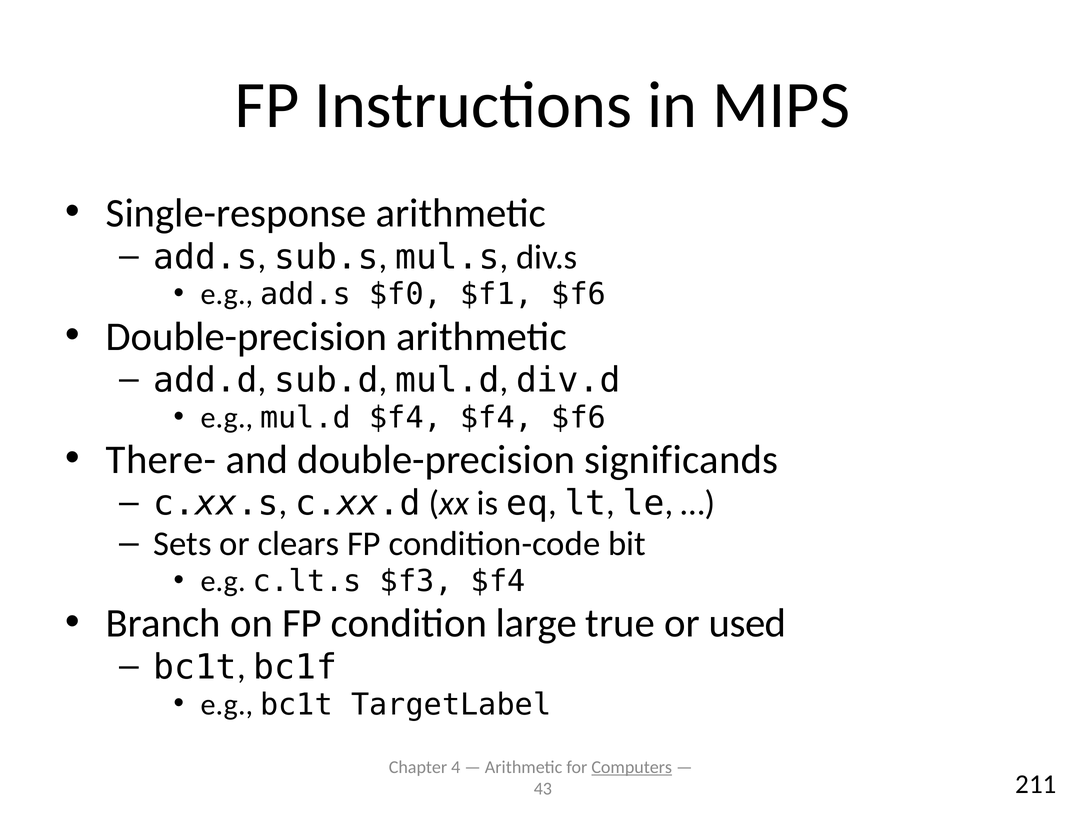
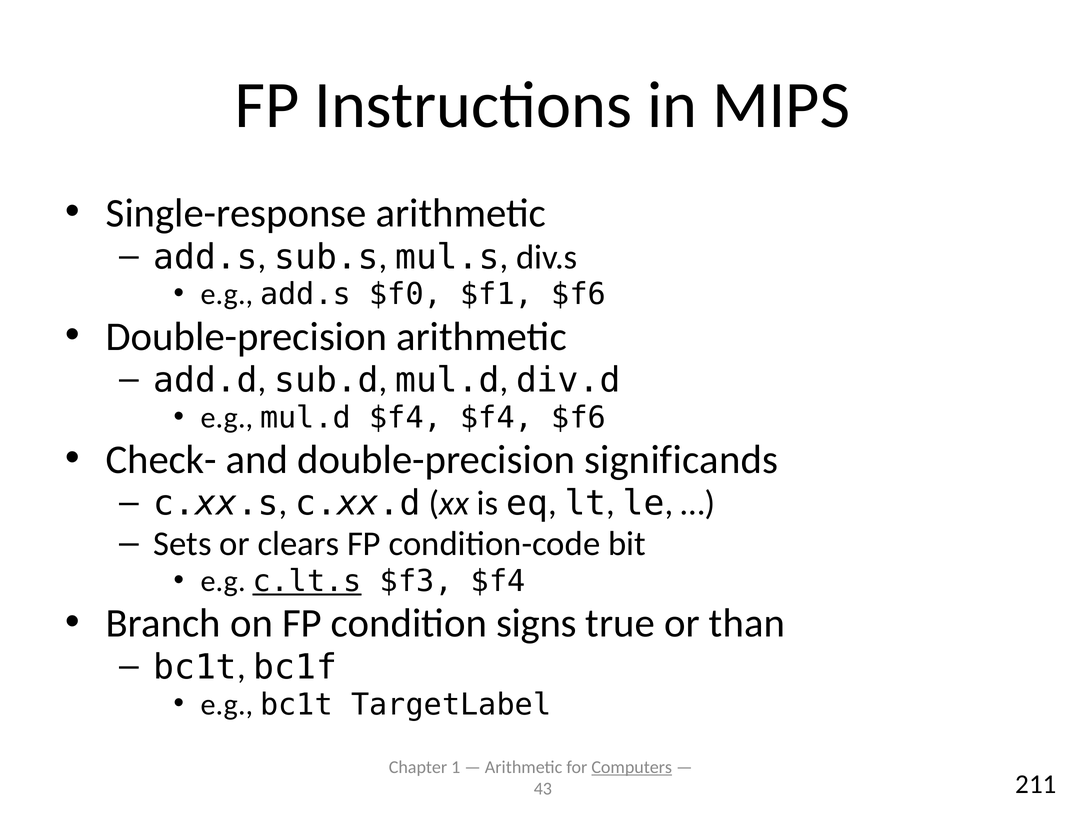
There-: There- -> Check-
c.lt.s underline: none -> present
large: large -> signs
used: used -> than
4: 4 -> 1
